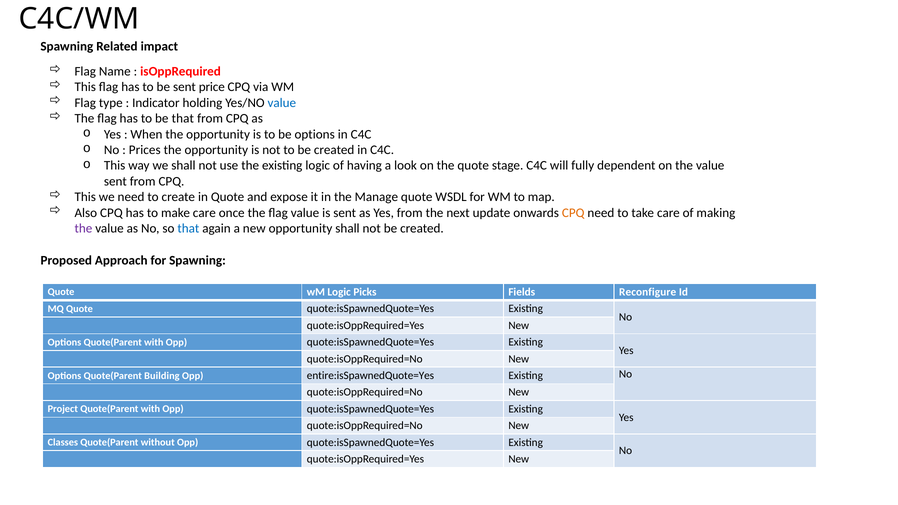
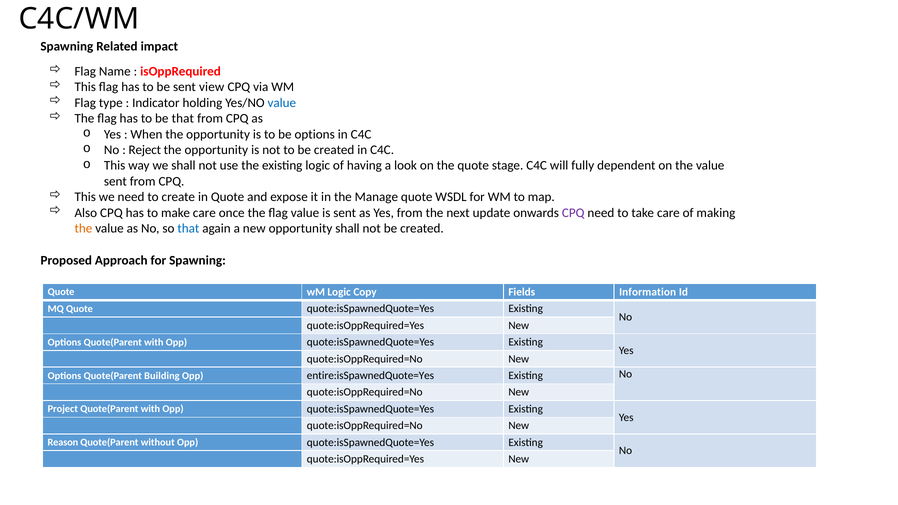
price: price -> view
Prices: Prices -> Reject
CPQ at (573, 213) colour: orange -> purple
the at (83, 229) colour: purple -> orange
Picks: Picks -> Copy
Reconfigure: Reconfigure -> Information
Classes: Classes -> Reason
